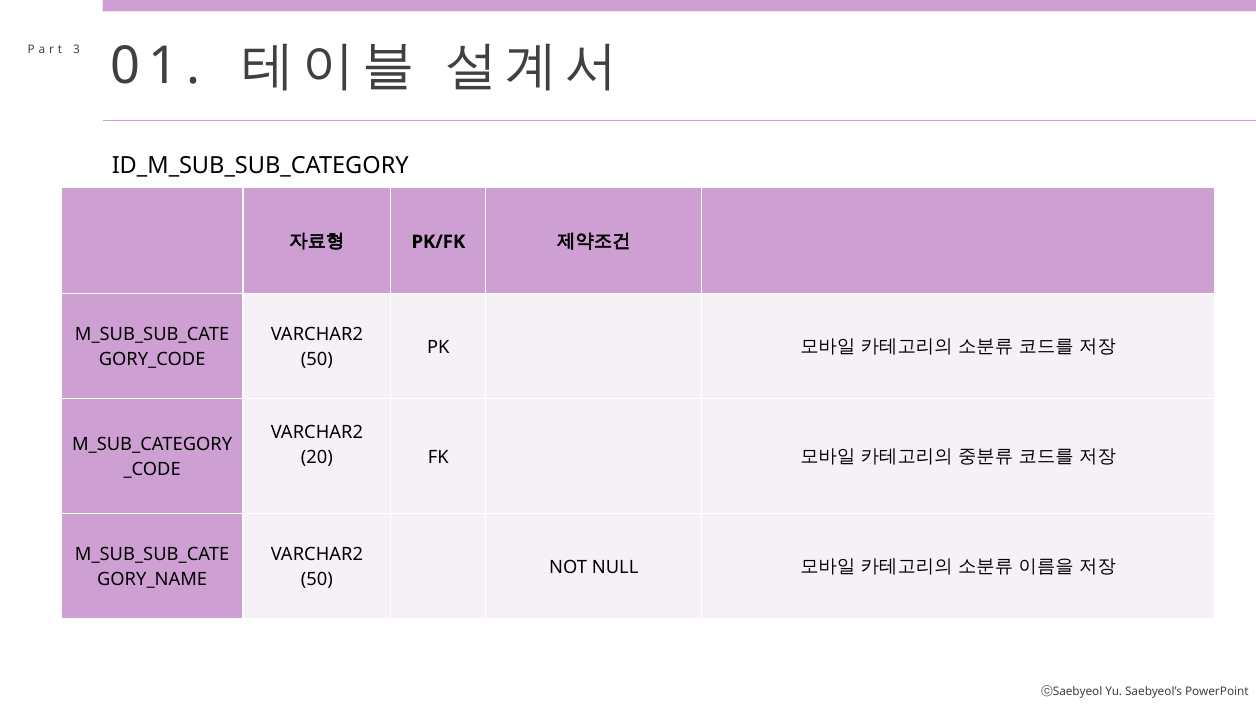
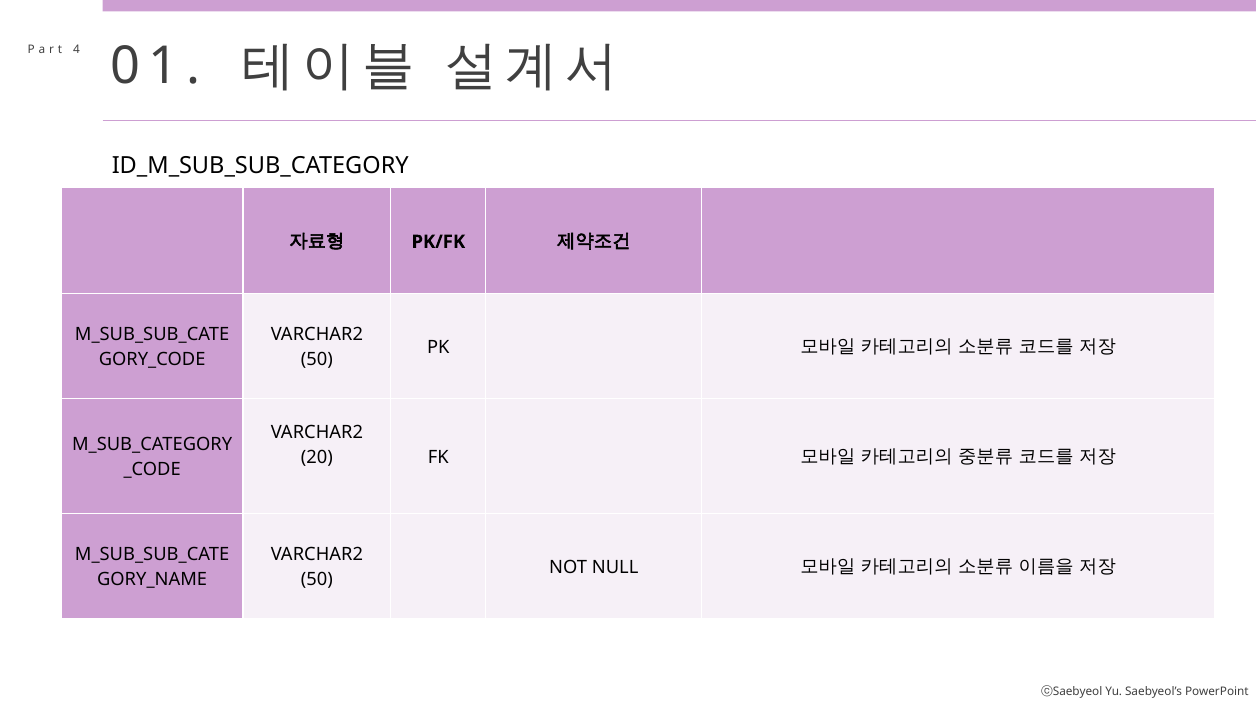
3: 3 -> 4
